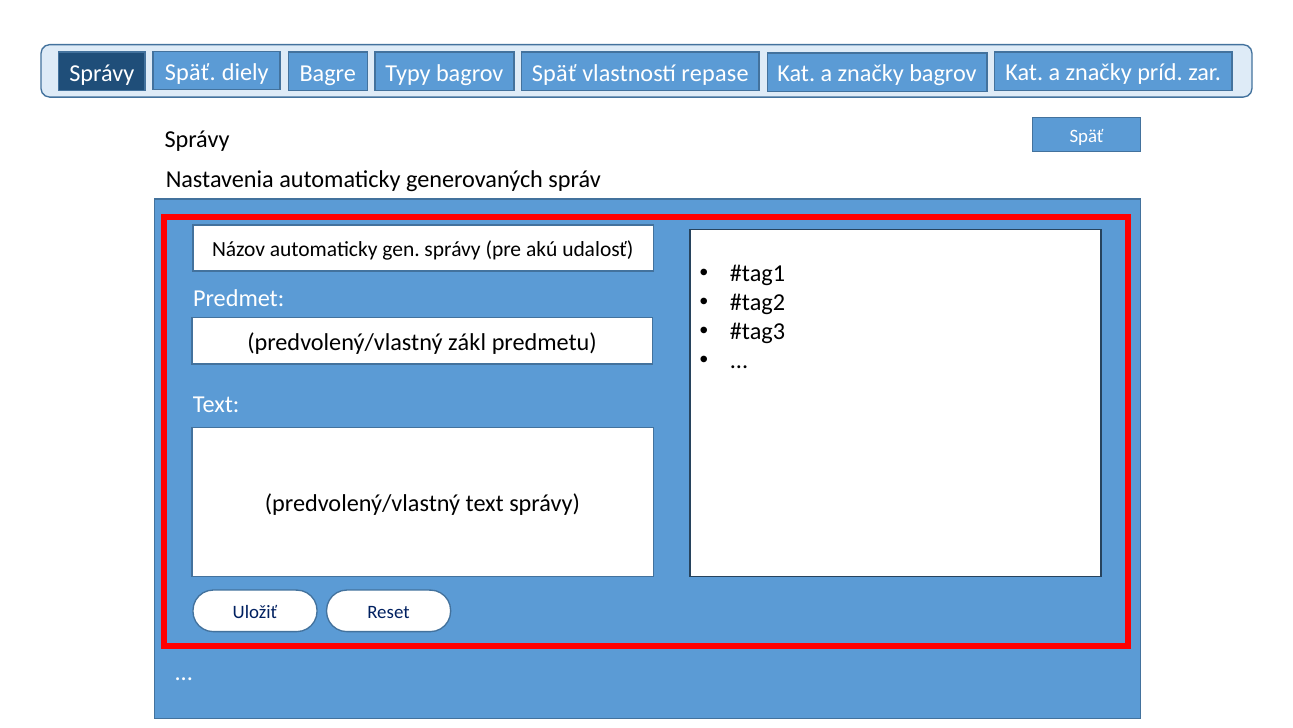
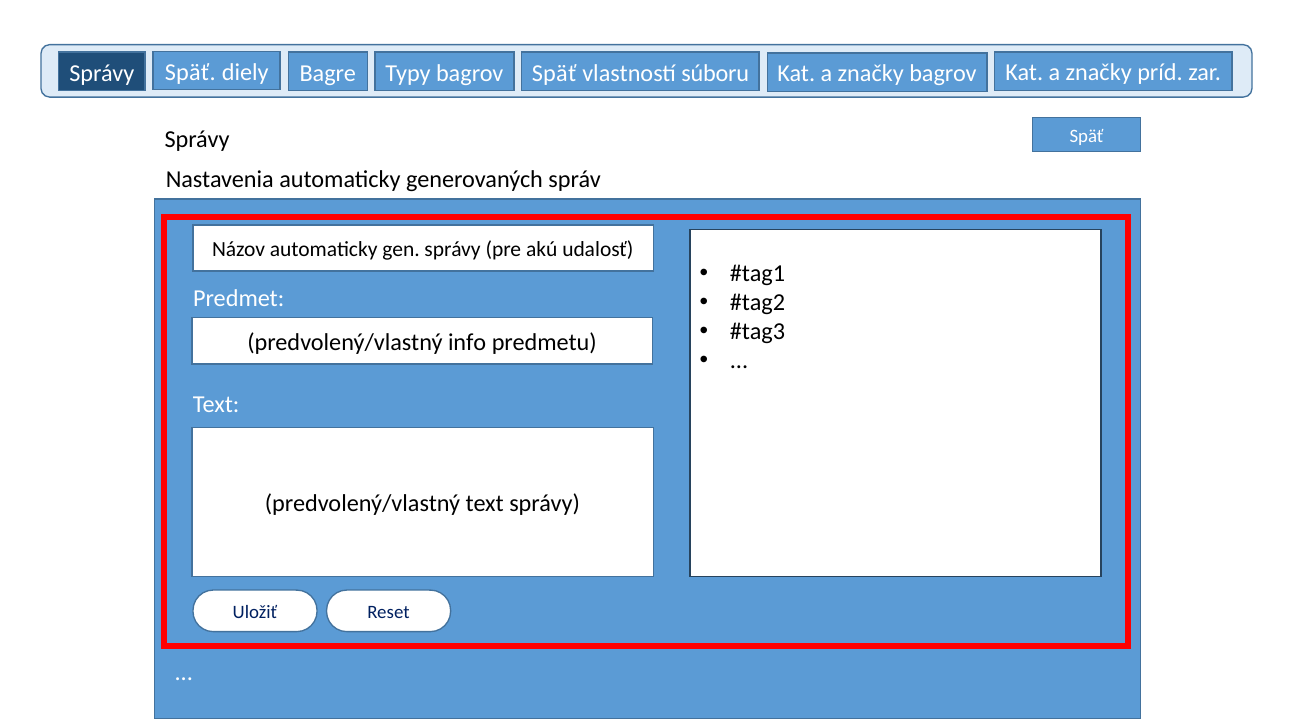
repase: repase -> súboru
zákl: zákl -> info
